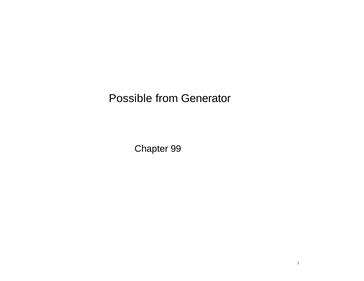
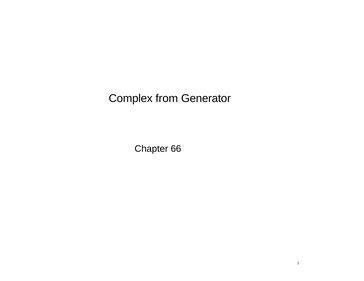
Possible: Possible -> Complex
99: 99 -> 66
